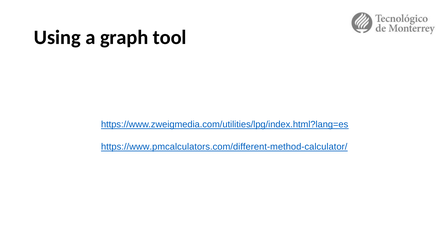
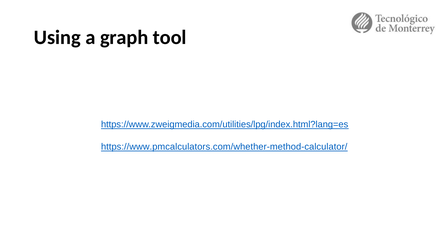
https://www.pmcalculators.com/different-method-calculator/: https://www.pmcalculators.com/different-method-calculator/ -> https://www.pmcalculators.com/whether-method-calculator/
